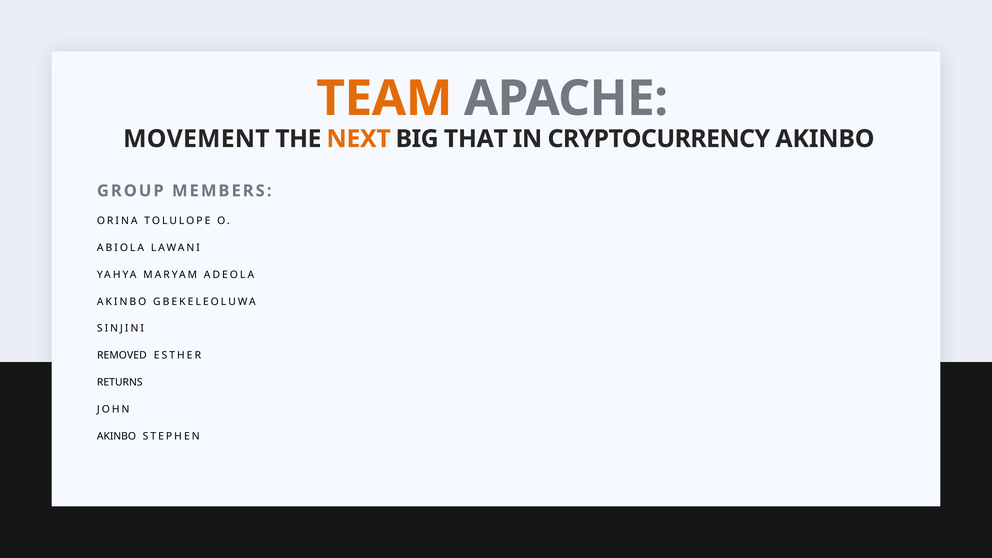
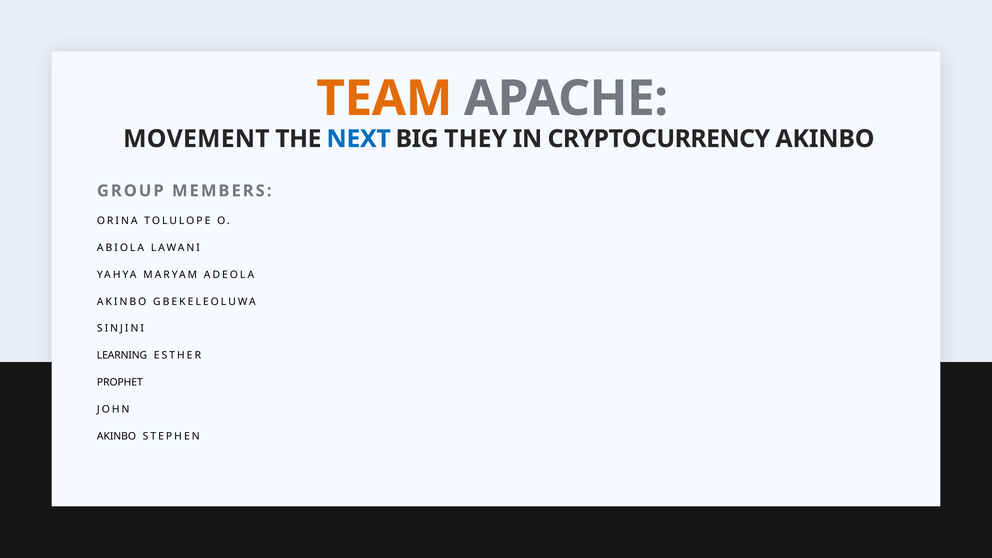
NEXT colour: orange -> blue
THAT: THAT -> THEY
REMOVED: REMOVED -> LEARNING
RETURNS: RETURNS -> PROPHET
